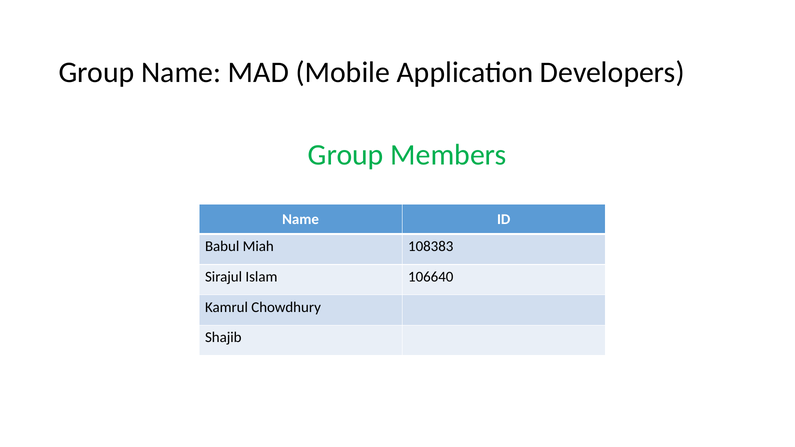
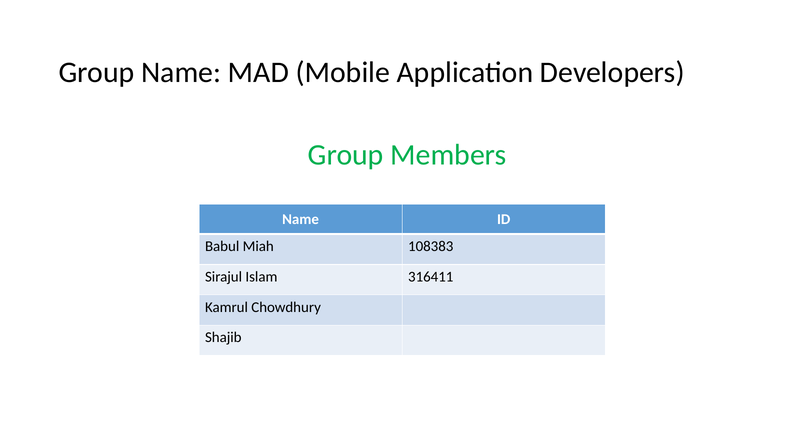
106640: 106640 -> 316411
